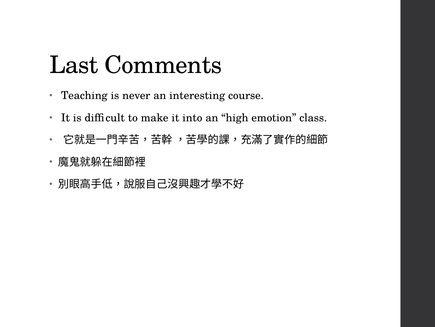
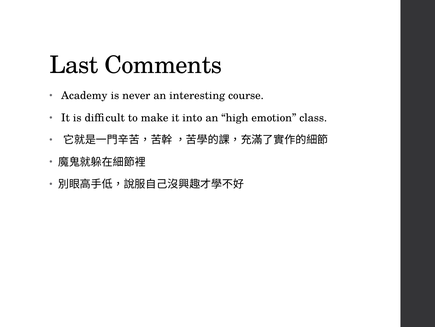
Teaching: Teaching -> Academy
